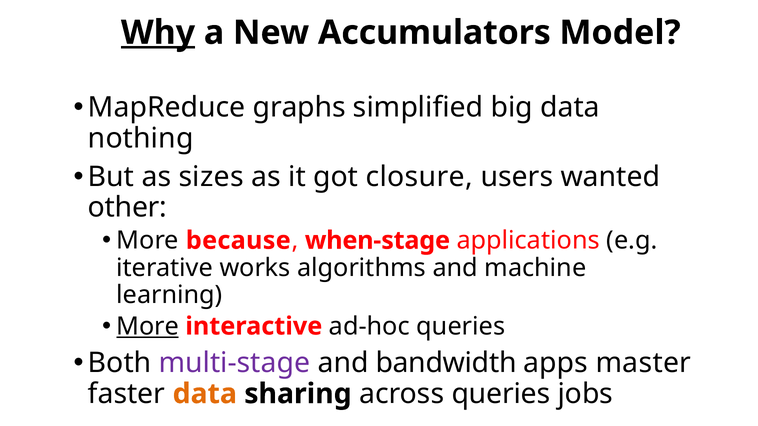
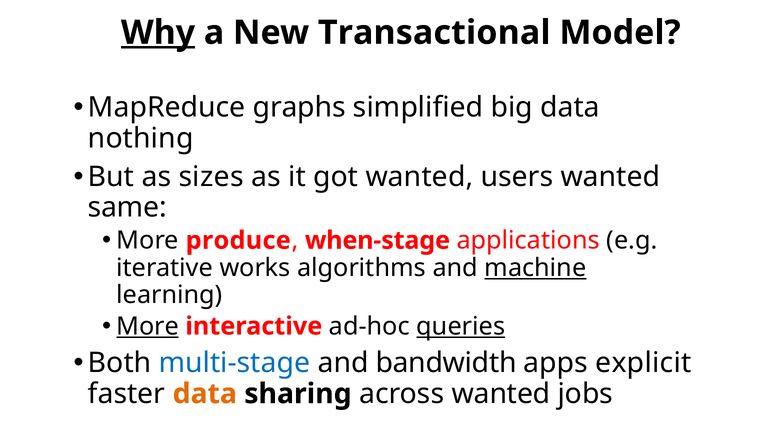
Accumulators: Accumulators -> Transactional
got closure: closure -> wanted
other: other -> same
because: because -> produce
machine underline: none -> present
queries at (461, 327) underline: none -> present
multi-stage colour: purple -> blue
master: master -> explicit
across queries: queries -> wanted
